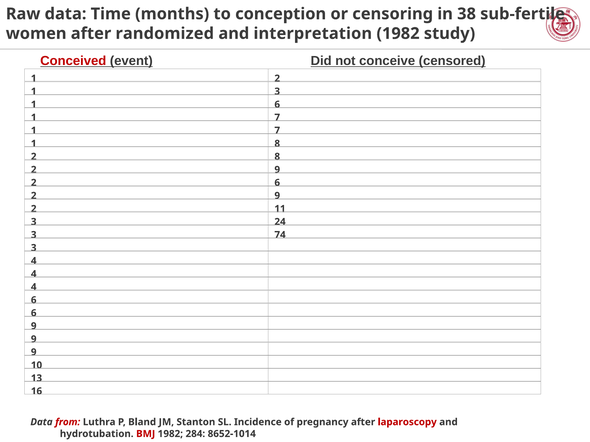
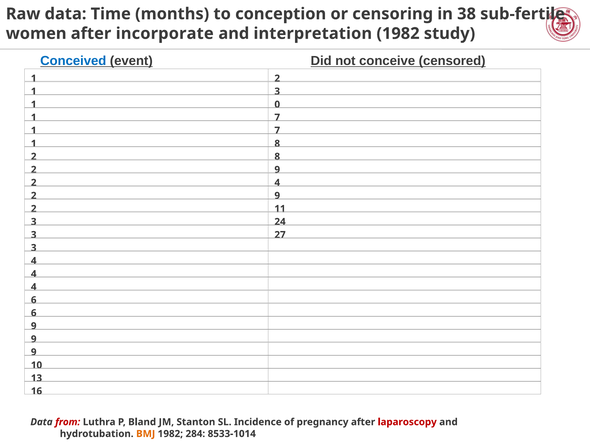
randomized: randomized -> incorporate
Conceived colour: red -> blue
1 6: 6 -> 0
2 6: 6 -> 4
74: 74 -> 27
BMJ colour: red -> orange
8652-1014: 8652-1014 -> 8533-1014
